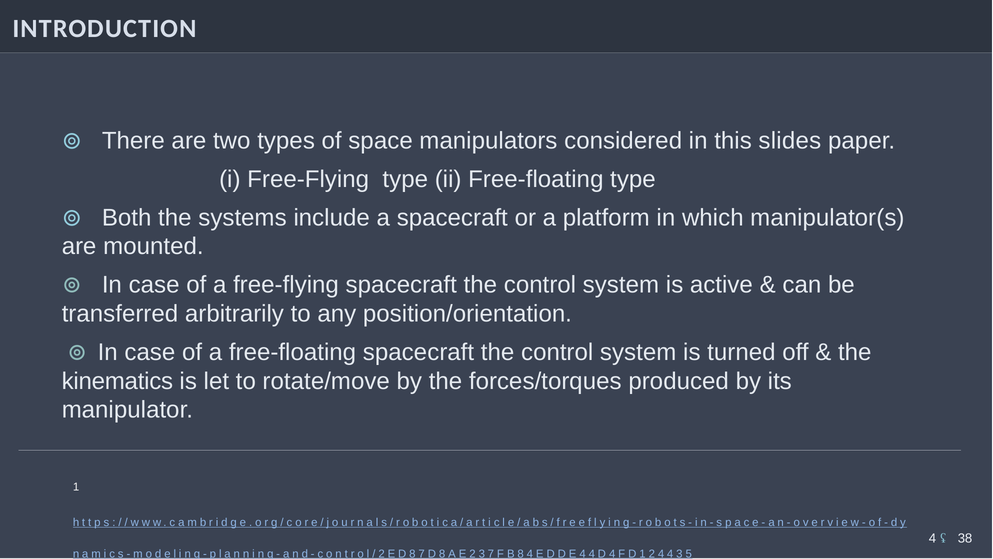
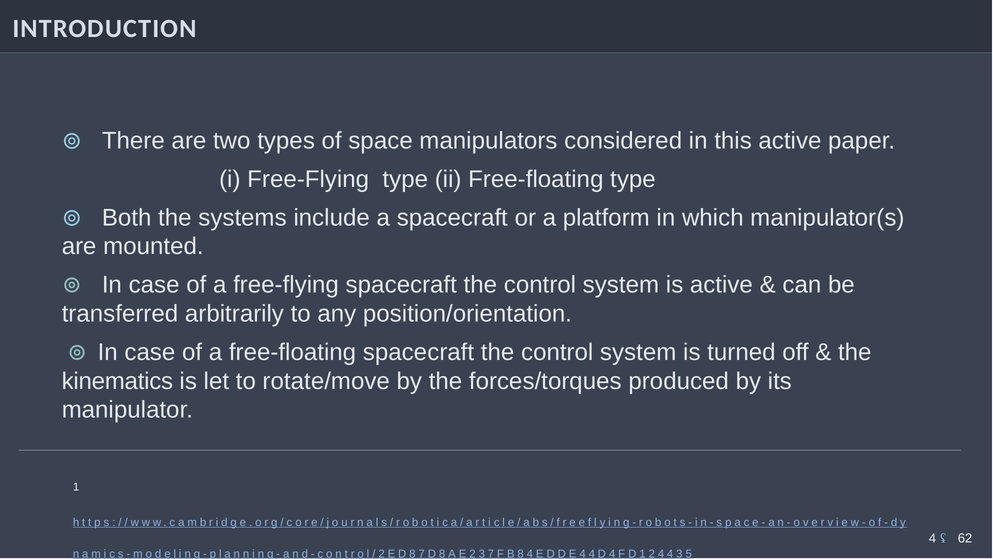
this slides: slides -> active
38: 38 -> 62
